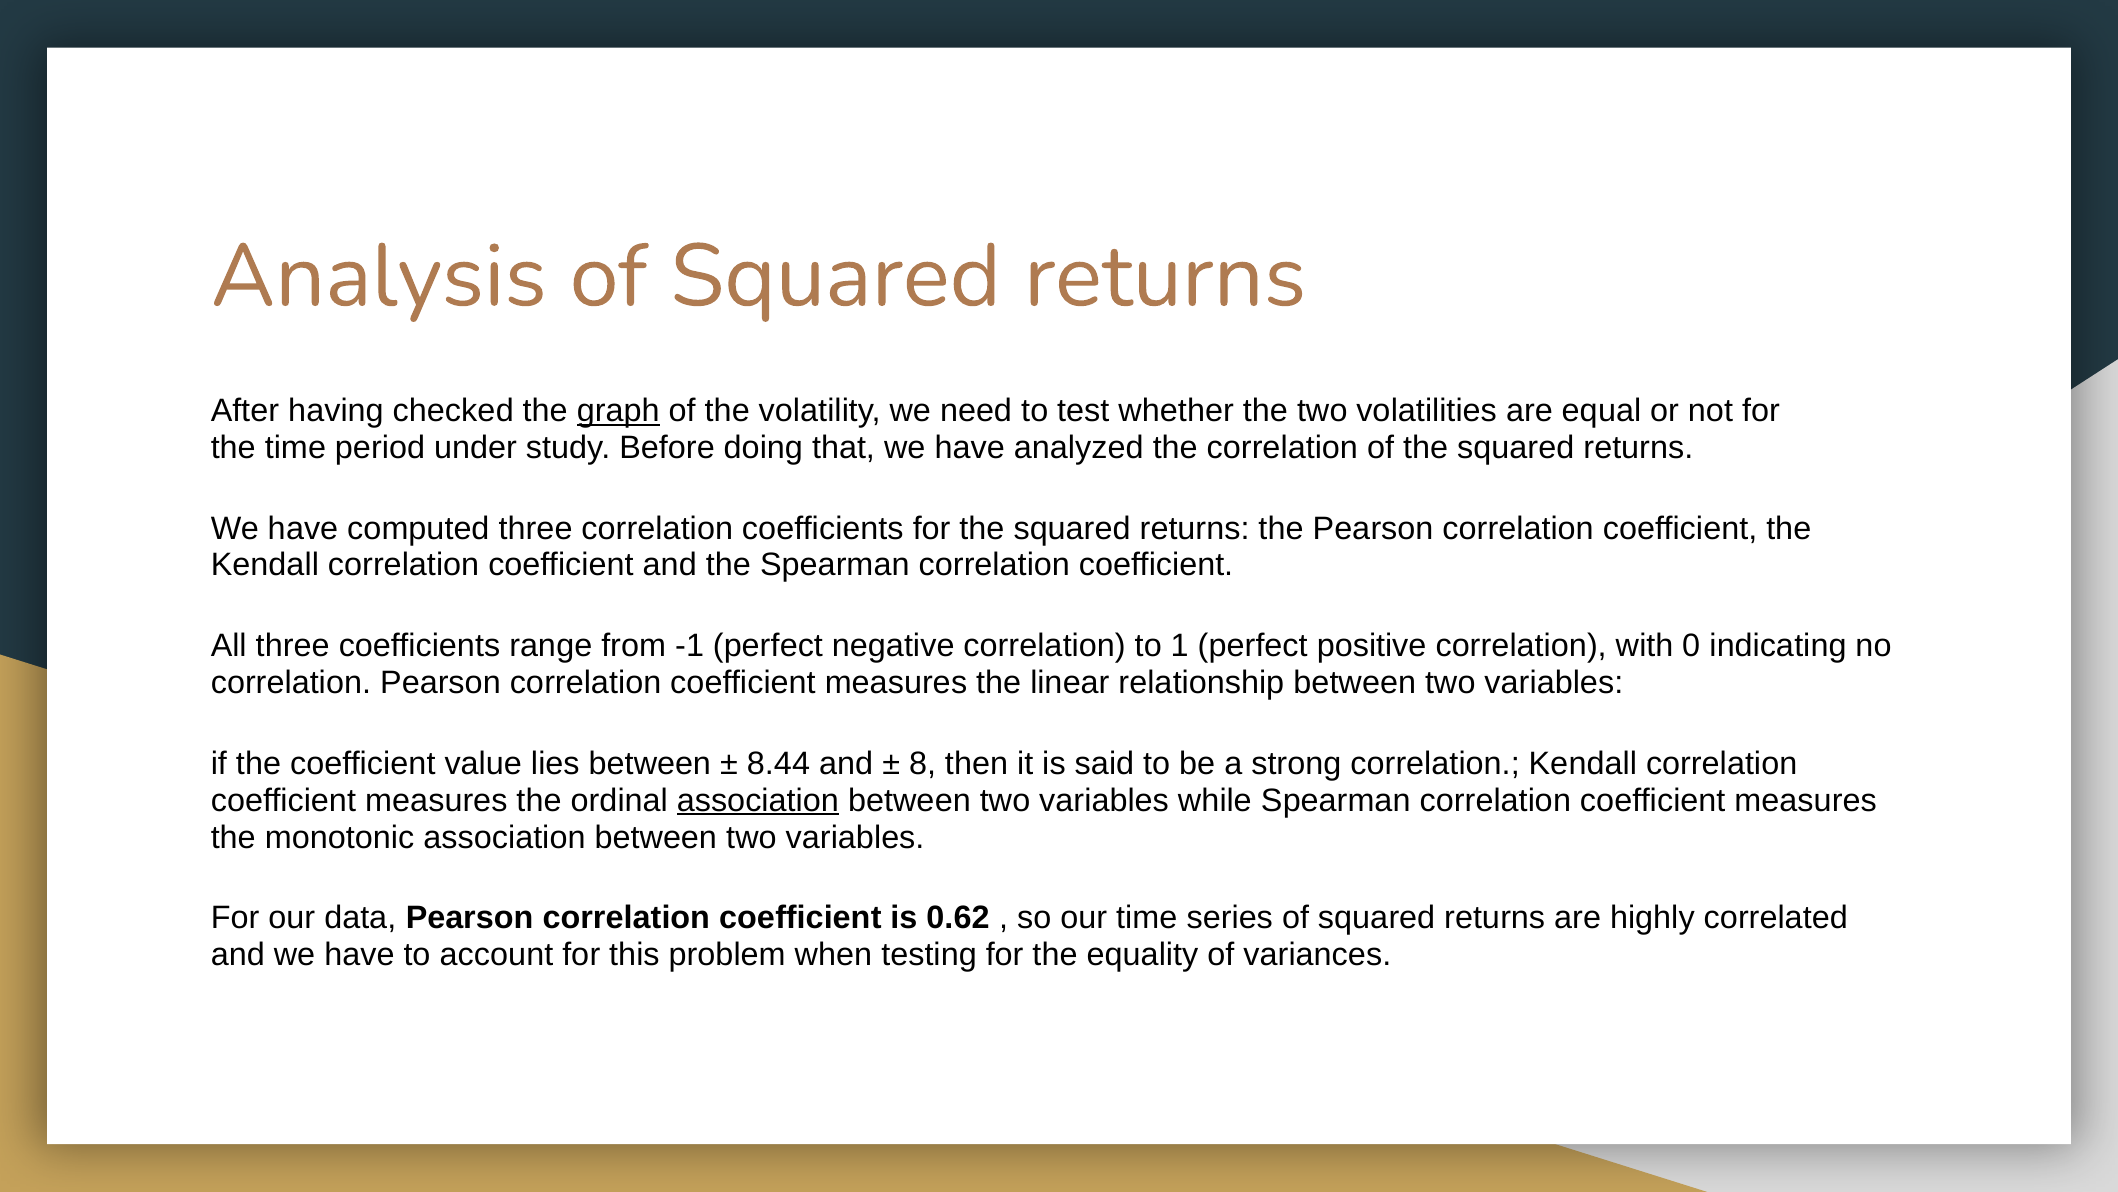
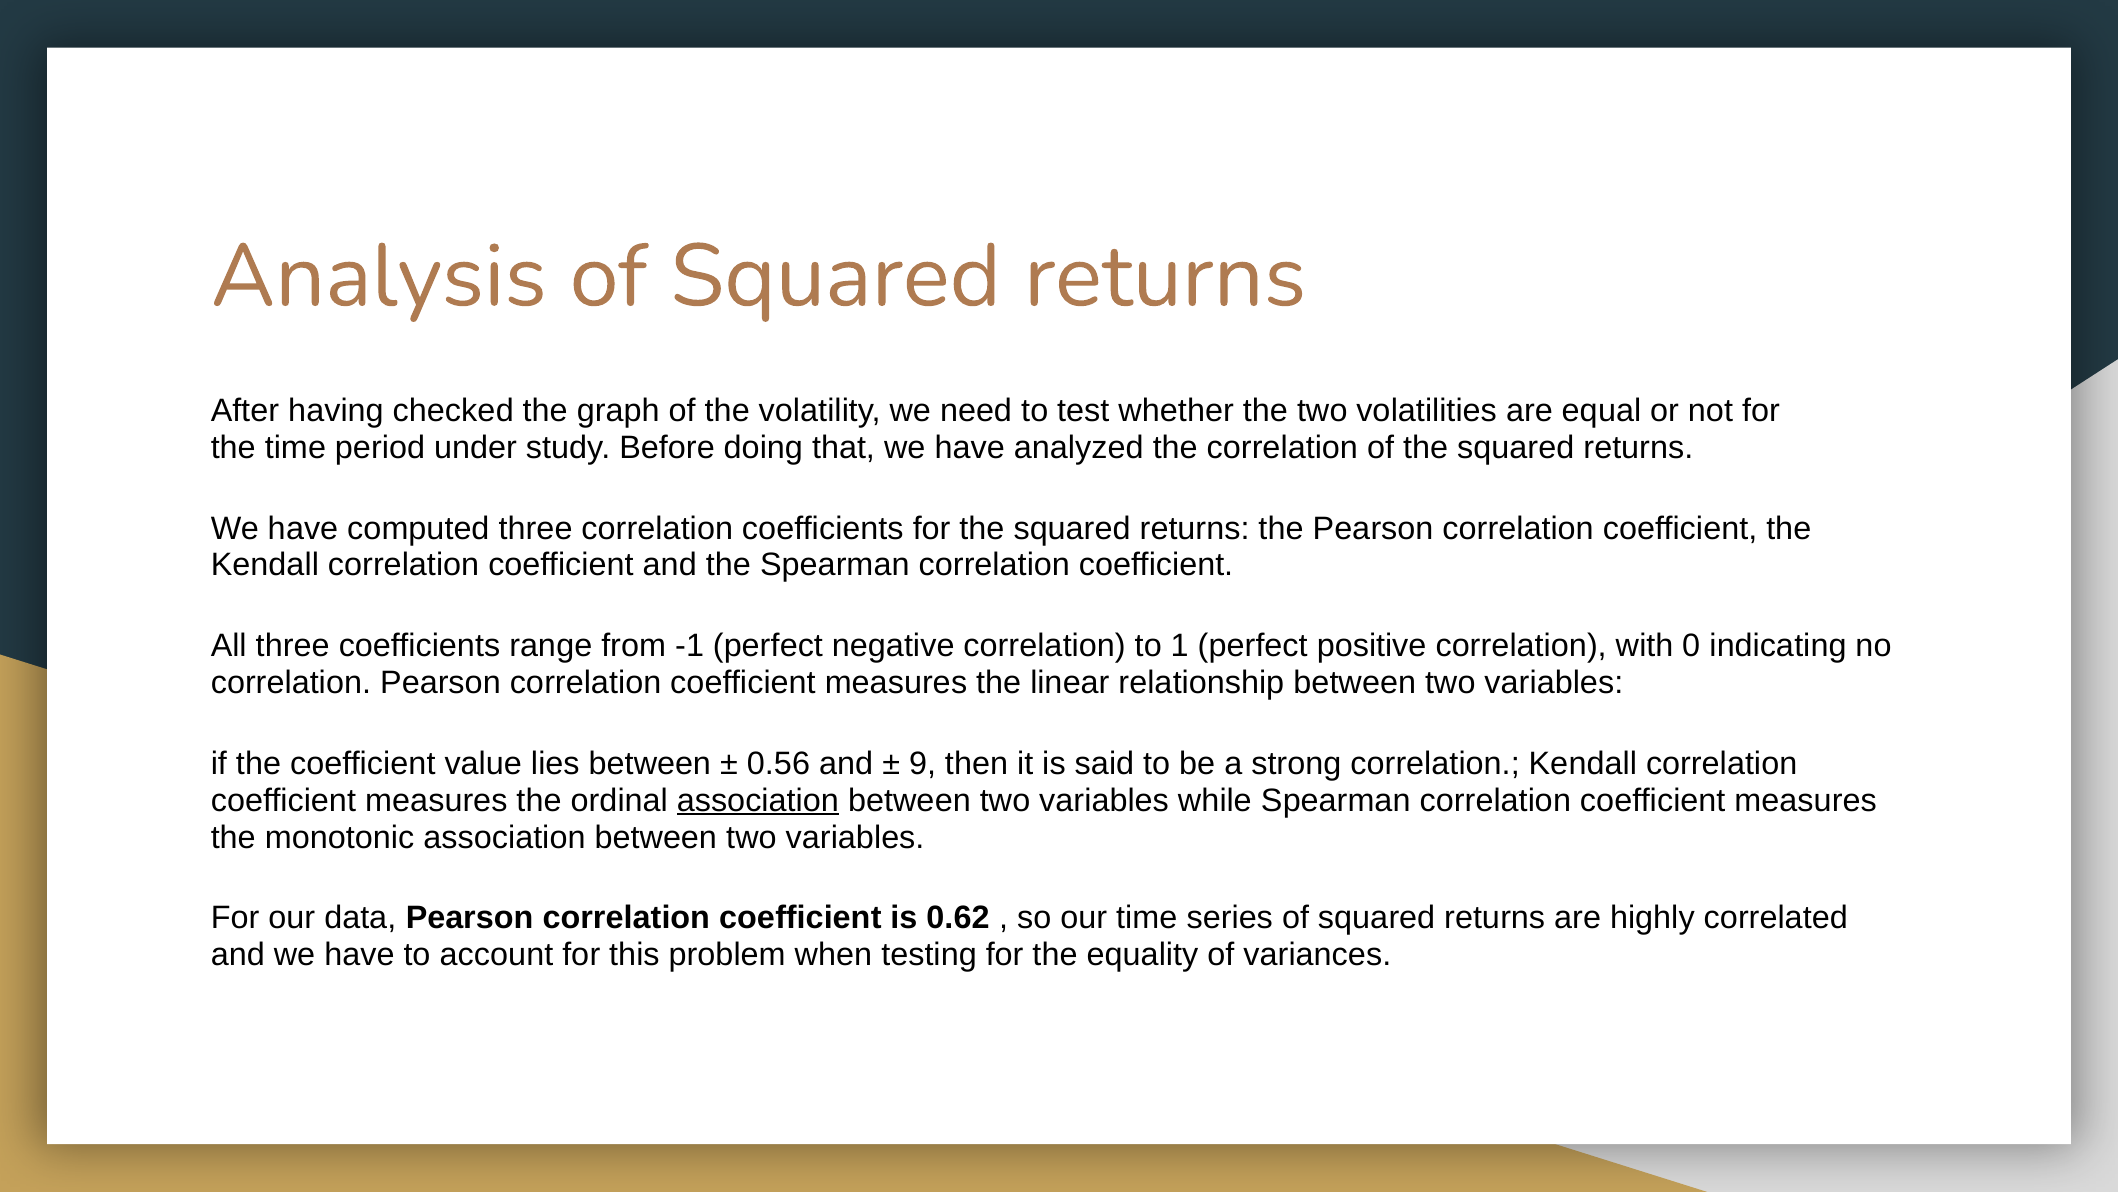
graph underline: present -> none
8.44: 8.44 -> 0.56
8: 8 -> 9
